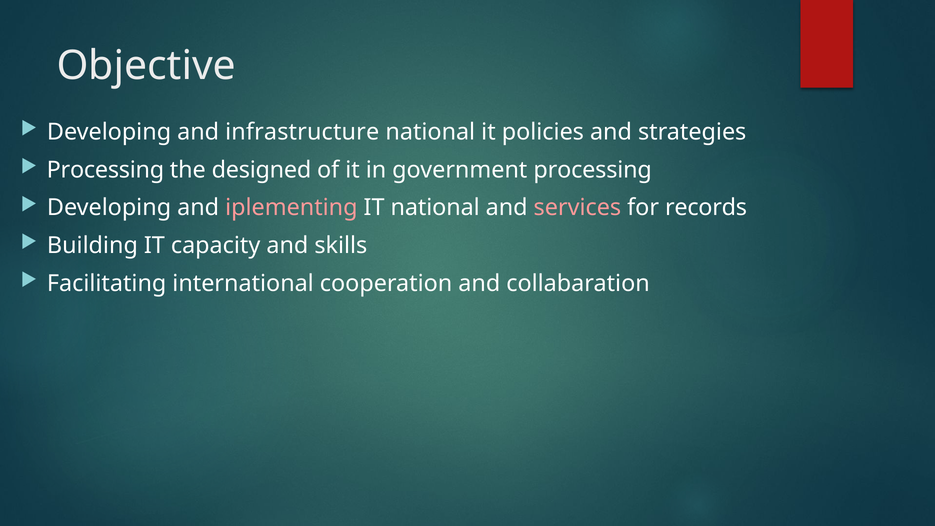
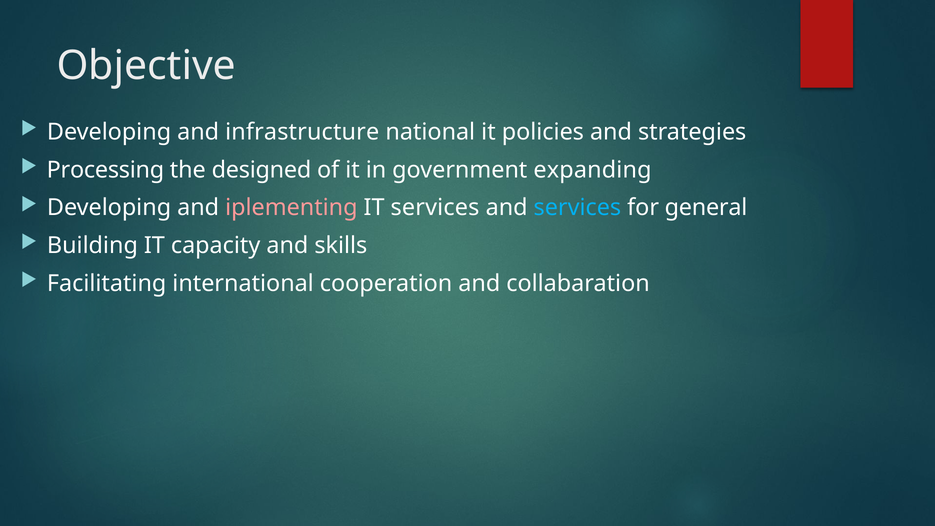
government processing: processing -> expanding
IT national: national -> services
services at (577, 208) colour: pink -> light blue
records: records -> general
